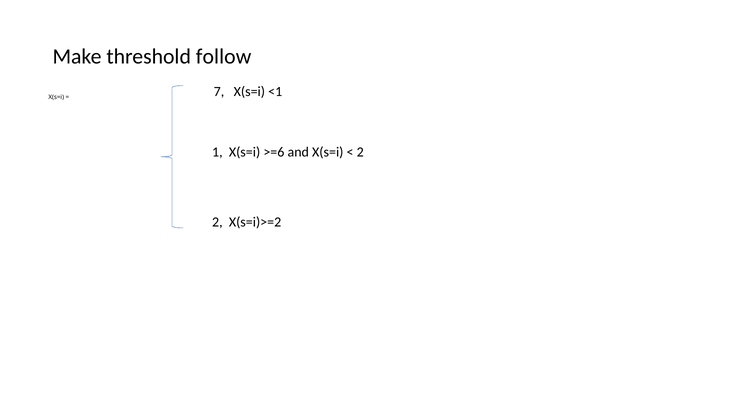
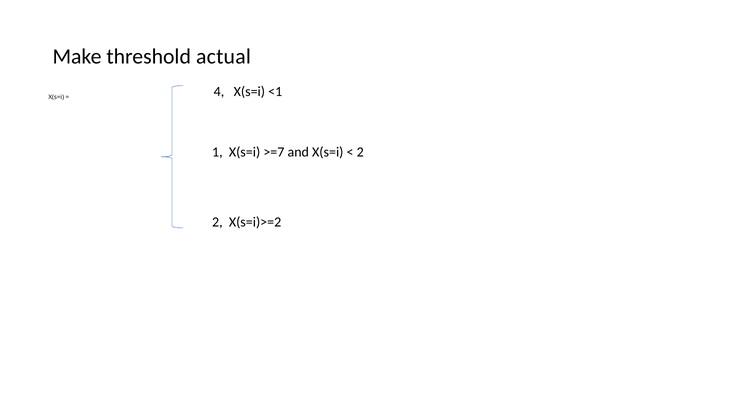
follow: follow -> actual
7: 7 -> 4
>=6: >=6 -> >=7
